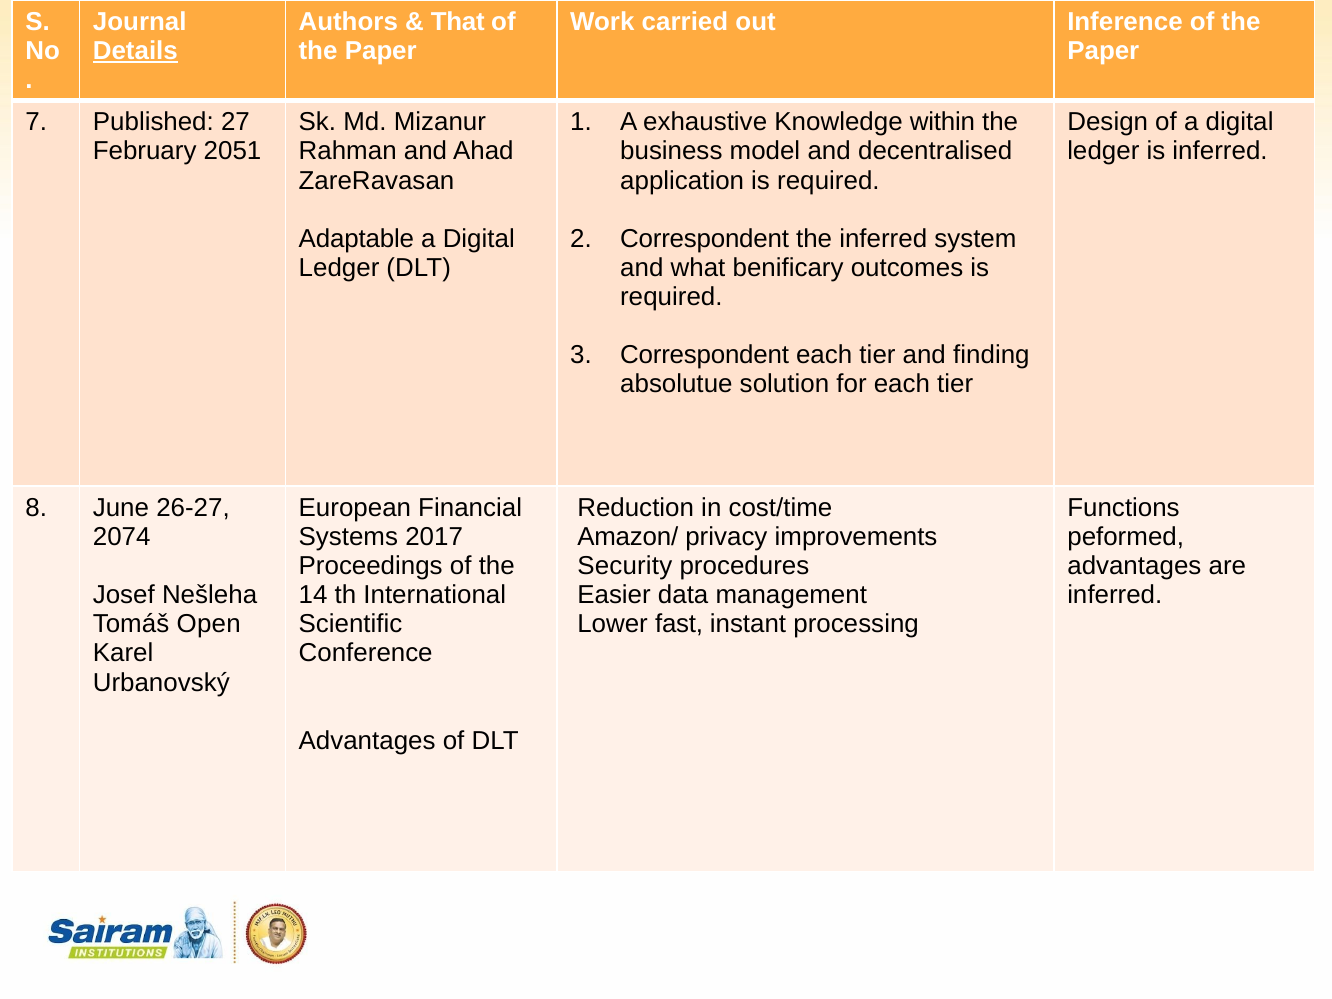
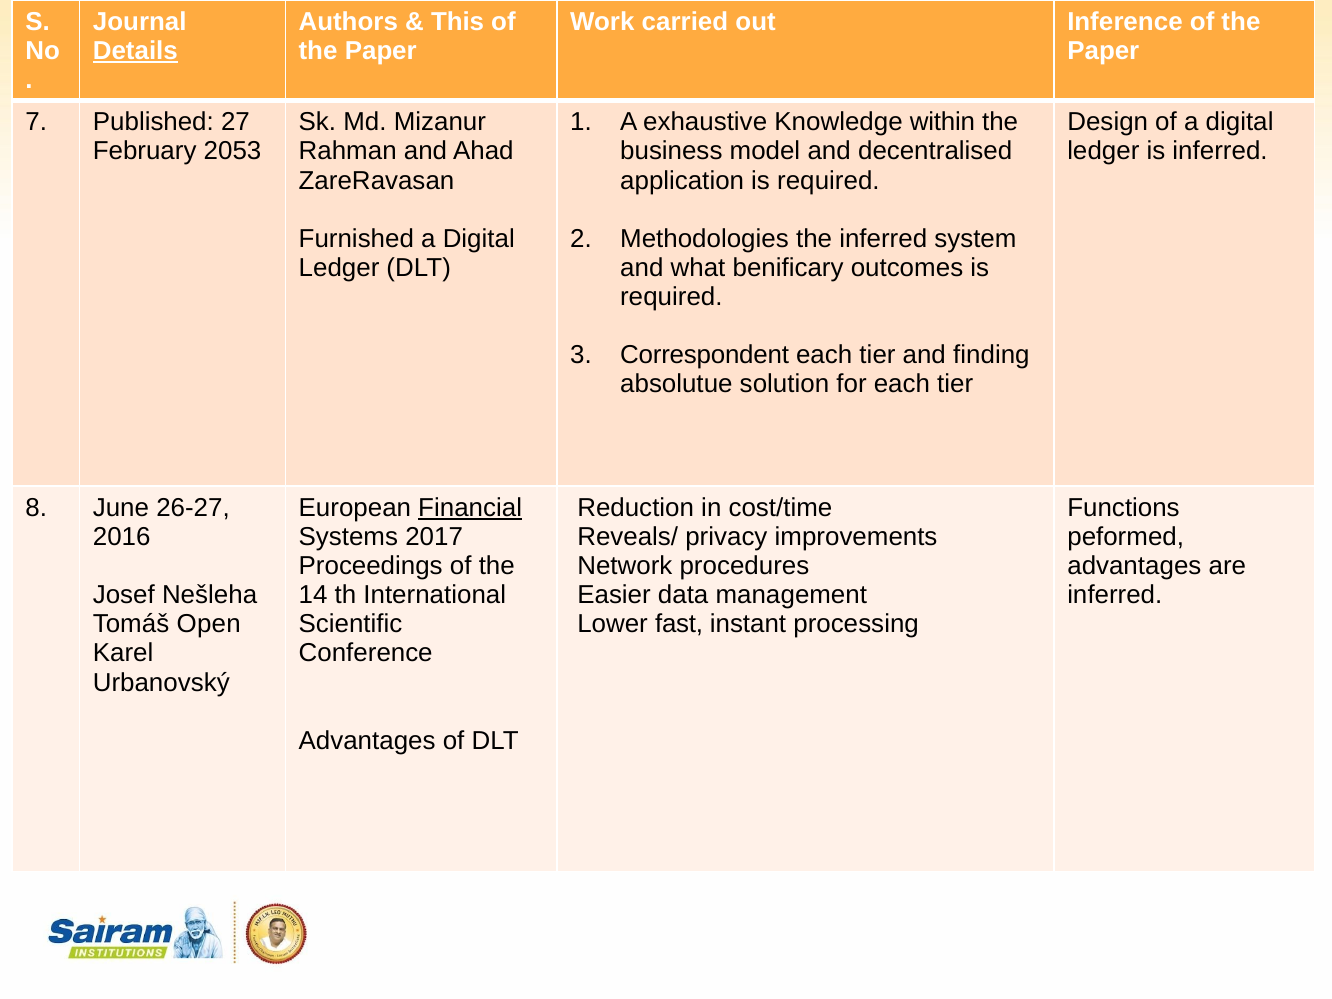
That: That -> This
2051: 2051 -> 2053
Adaptable: Adaptable -> Furnished
Correspondent at (705, 239): Correspondent -> Methodologies
Financial underline: none -> present
2074: 2074 -> 2016
Amazon/: Amazon/ -> Reveals/
Security: Security -> Network
